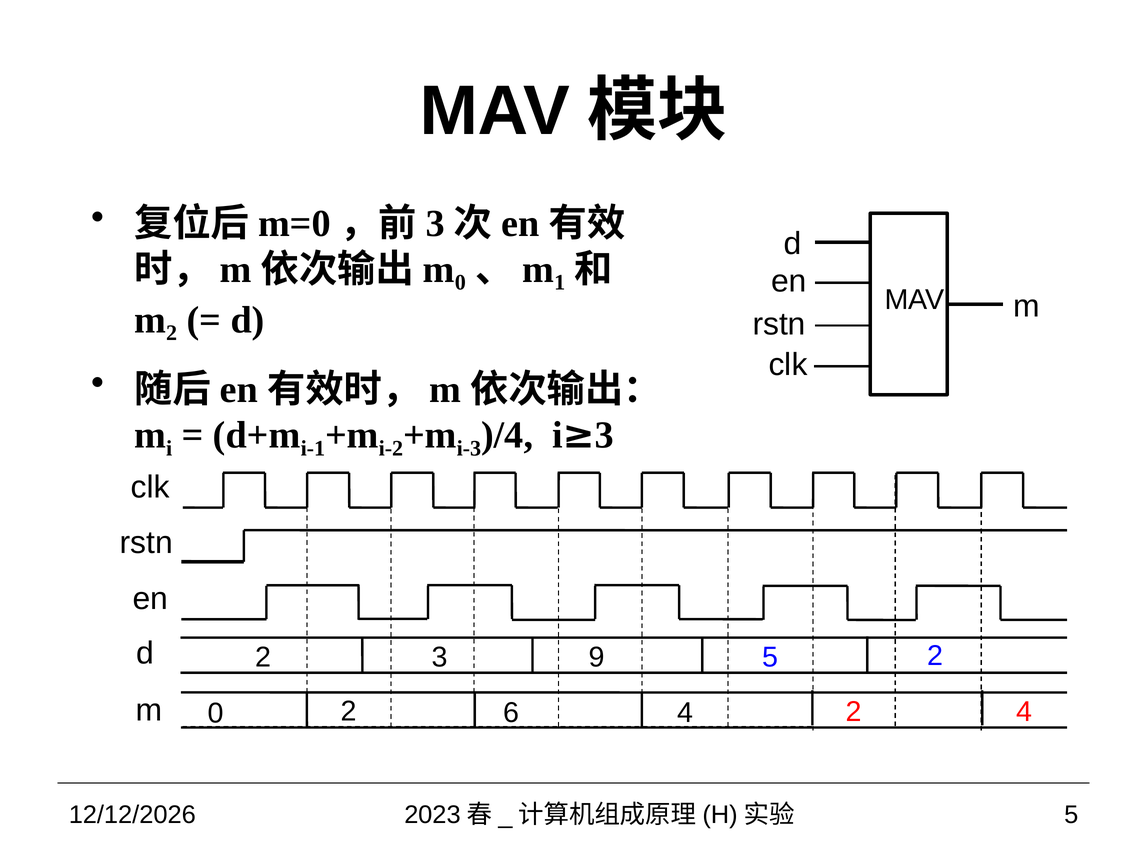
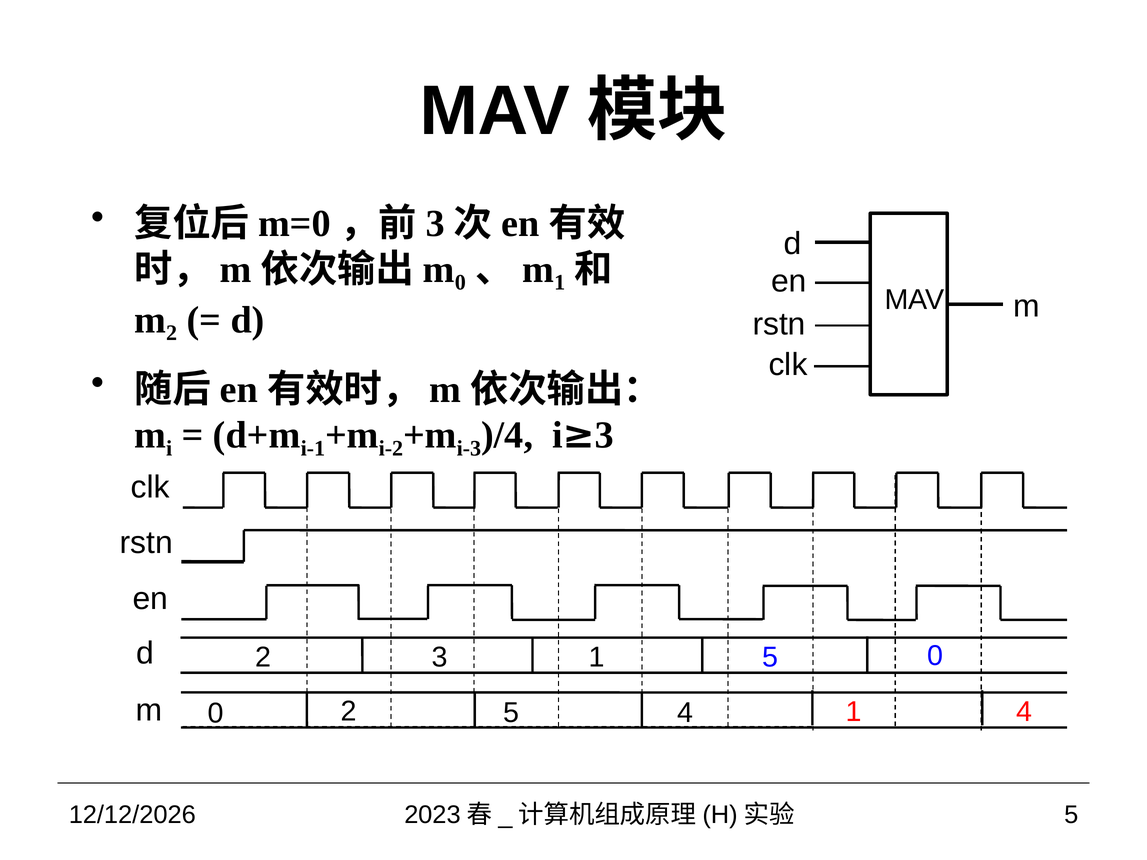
3 9: 9 -> 1
5 2: 2 -> 0
2 6: 6 -> 5
4 2: 2 -> 1
